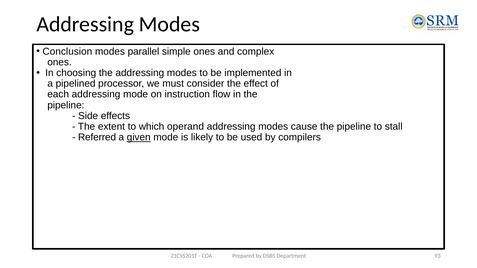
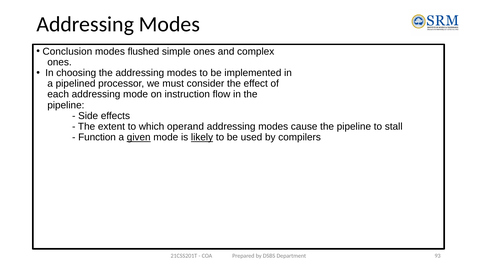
parallel: parallel -> flushed
Referred: Referred -> Function
likely underline: none -> present
